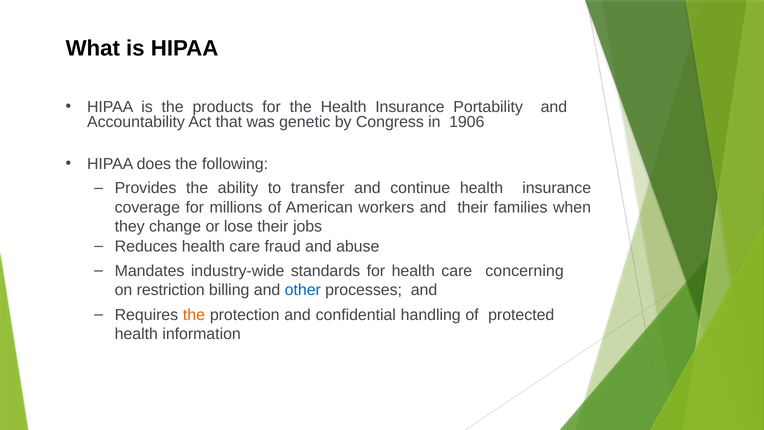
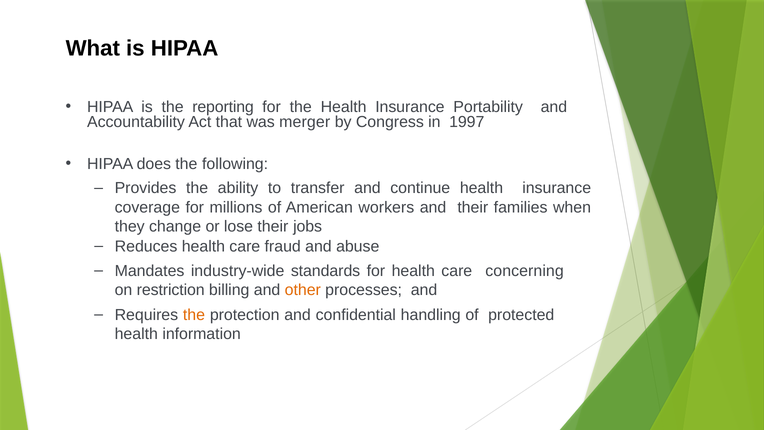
products: products -> reporting
genetic: genetic -> merger
1906: 1906 -> 1997
other colour: blue -> orange
